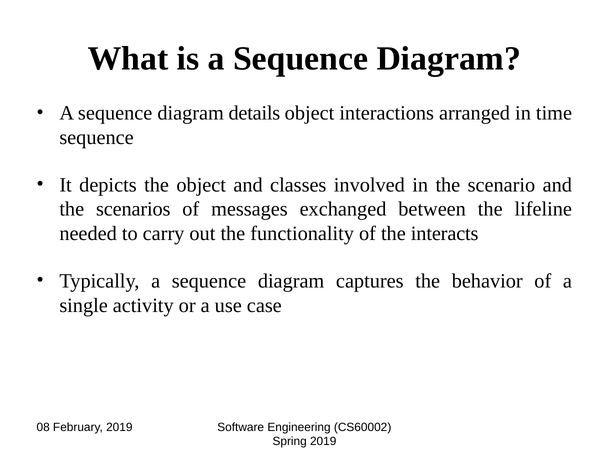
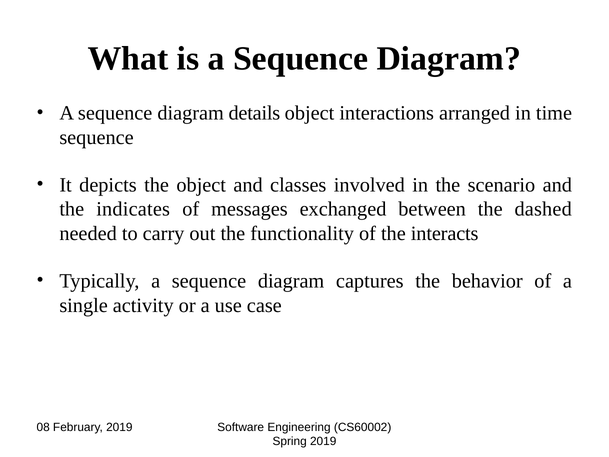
scenarios: scenarios -> indicates
lifeline: lifeline -> dashed
